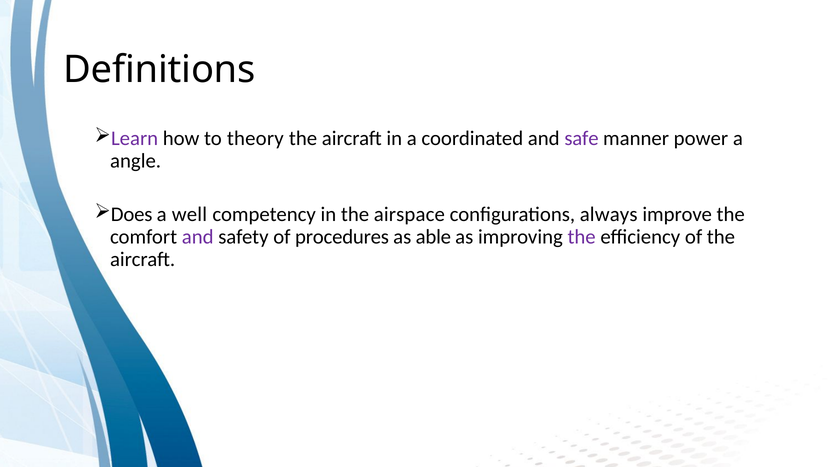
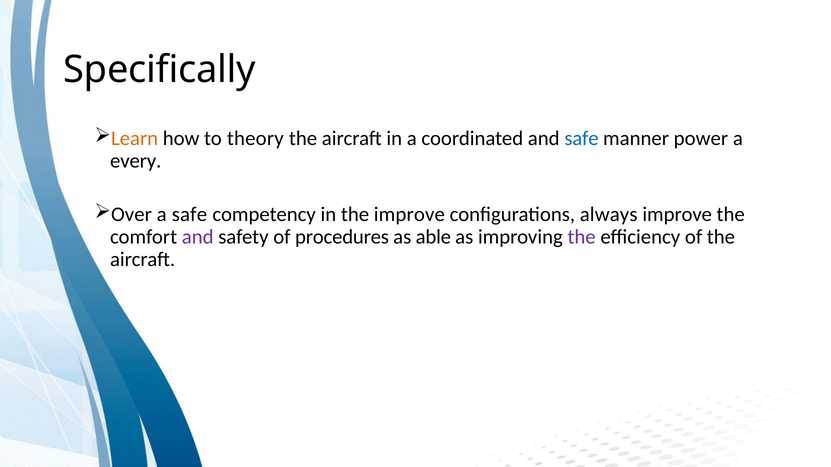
Definitions: Definitions -> Specifically
Learn colour: purple -> orange
safe at (581, 139) colour: purple -> blue
angle: angle -> every
Does: Does -> Over
a well: well -> safe
the airspace: airspace -> improve
